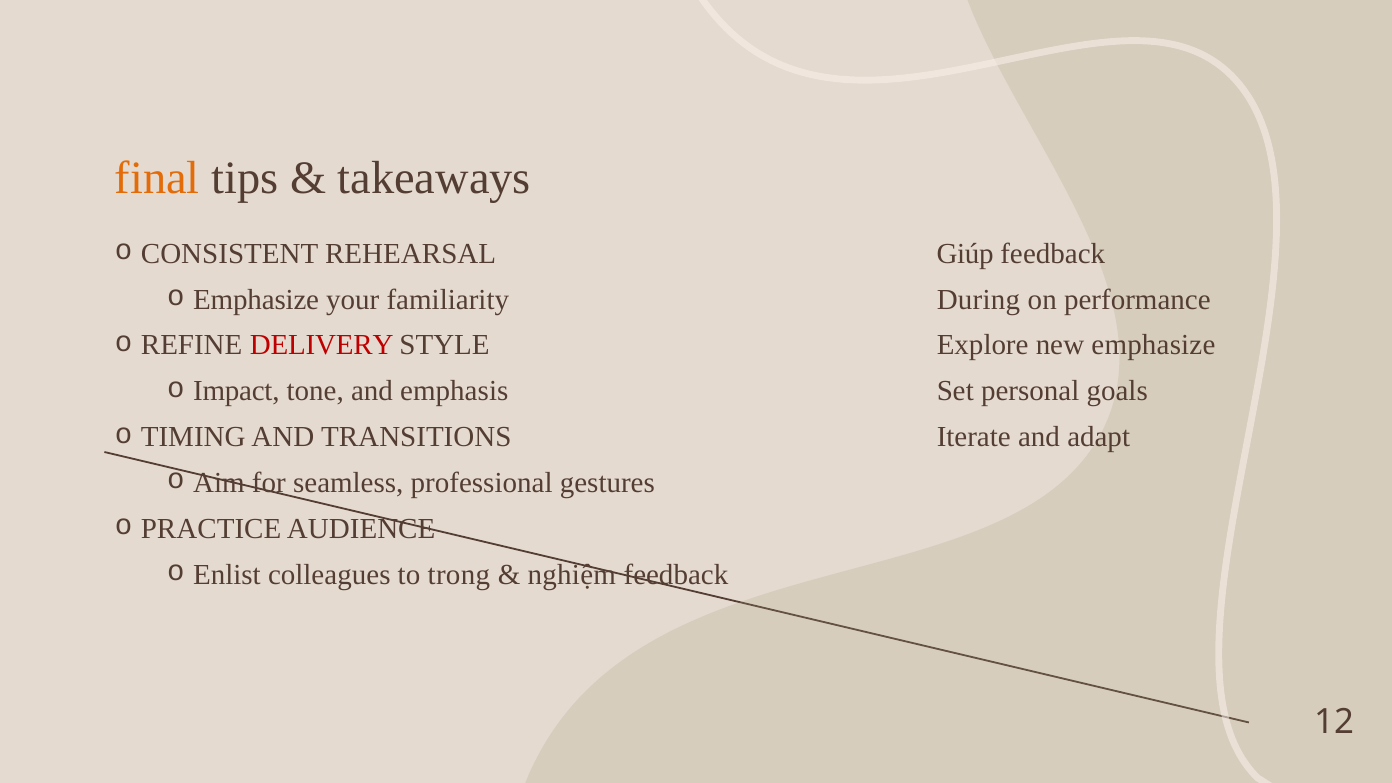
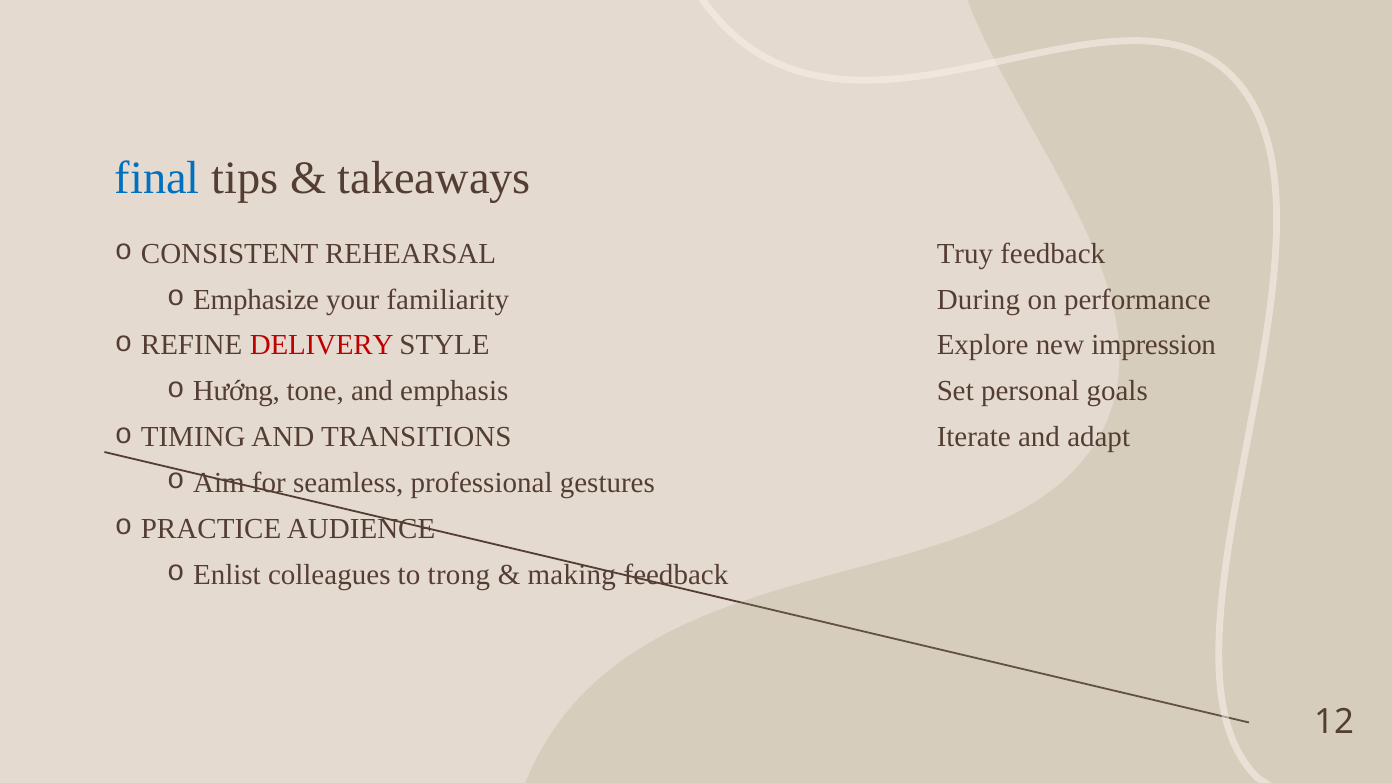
final colour: orange -> blue
Giúp: Giúp -> Truy
new emphasize: emphasize -> impression
Impact: Impact -> Hướng
nghiệm: nghiệm -> making
